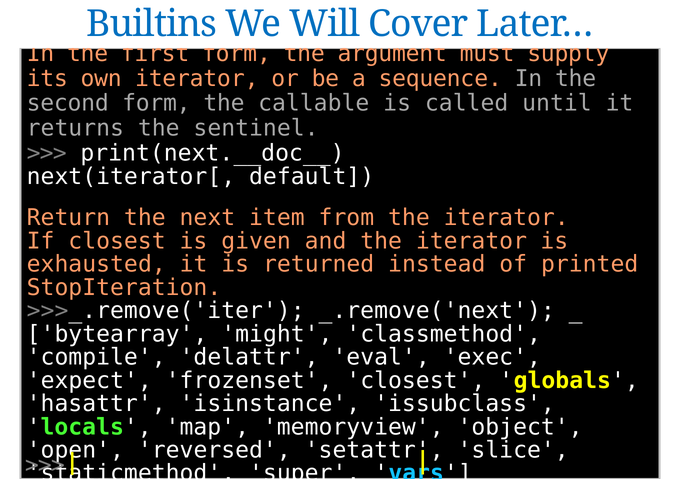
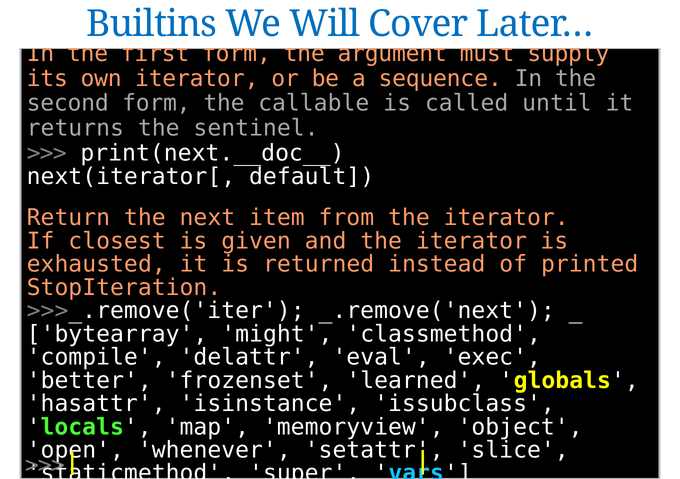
expect: expect -> better
frozenset closest: closest -> learned
reversed: reversed -> whenever
